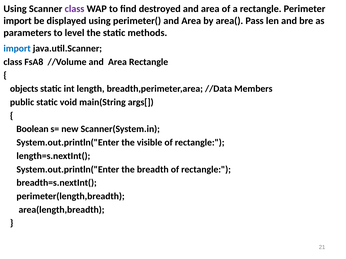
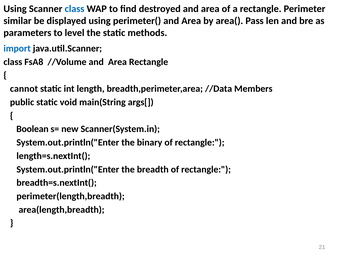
class at (75, 9) colour: purple -> blue
import at (18, 21): import -> similar
objects: objects -> cannot
visible: visible -> binary
